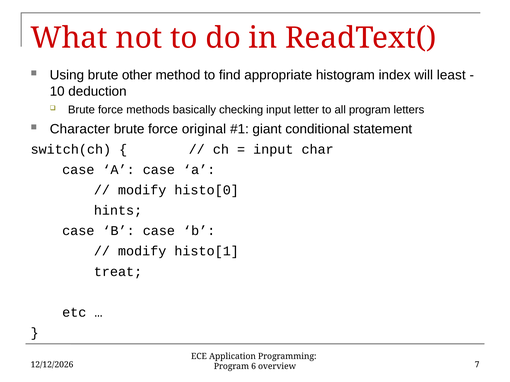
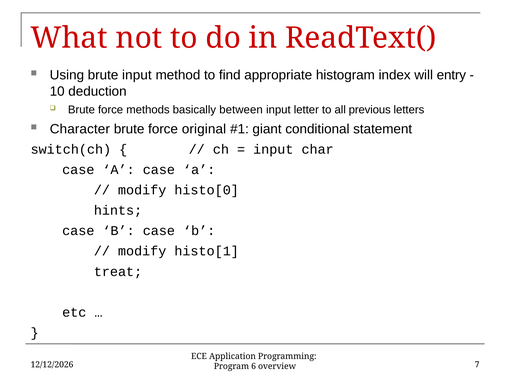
brute other: other -> input
least: least -> entry
checking: checking -> between
all program: program -> previous
